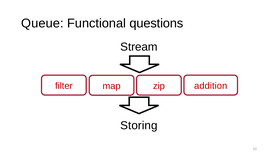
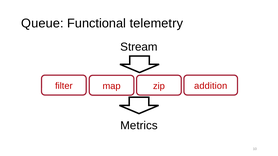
questions: questions -> telemetry
Storing: Storing -> Metrics
